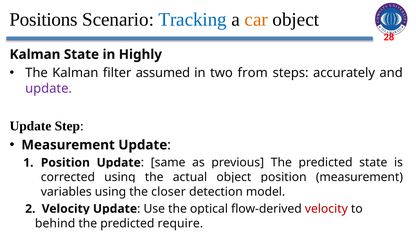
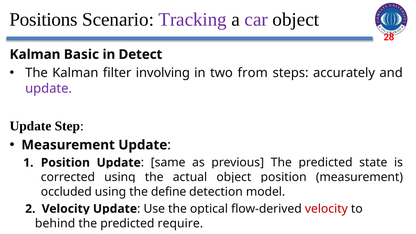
Tracking colour: blue -> purple
car colour: orange -> purple
Kalman State: State -> Basic
Highly: Highly -> Detect
assumed: assumed -> involving
variables: variables -> occluded
closer: closer -> define
